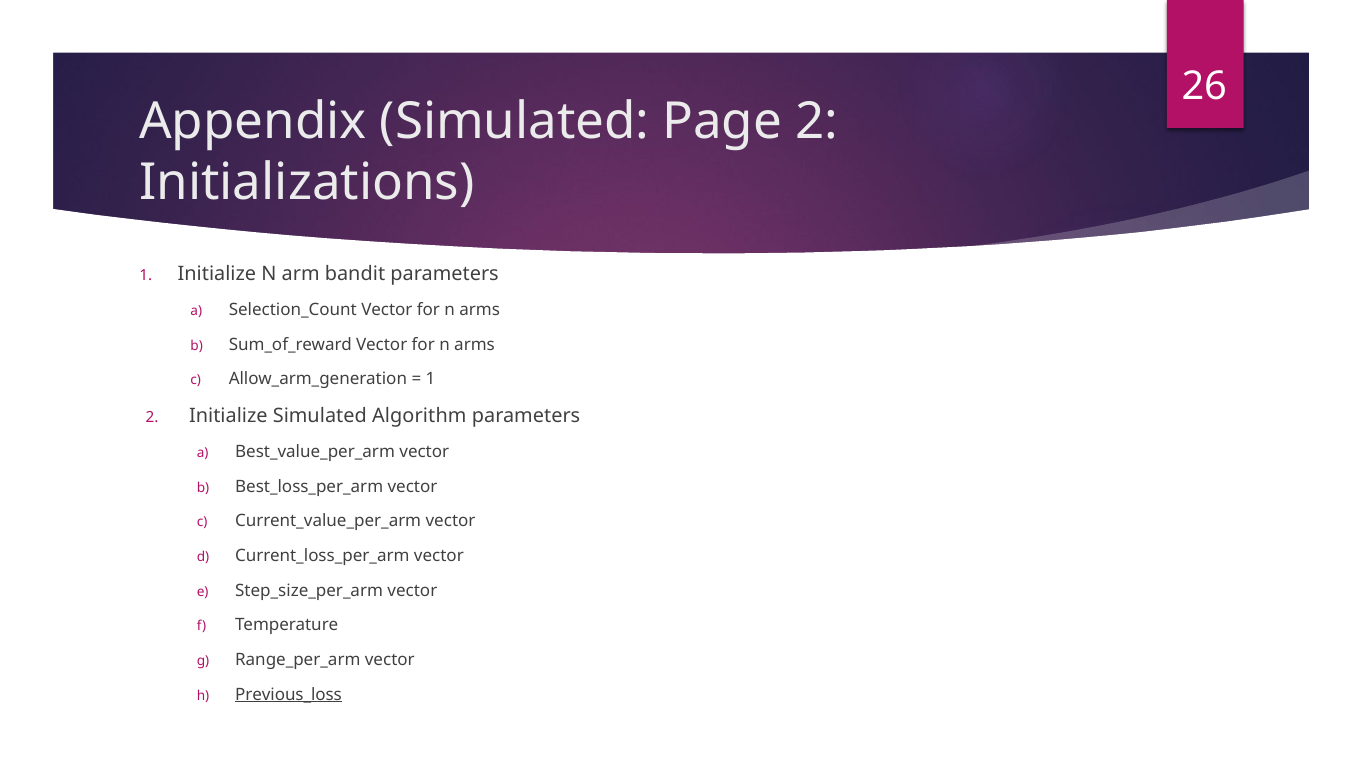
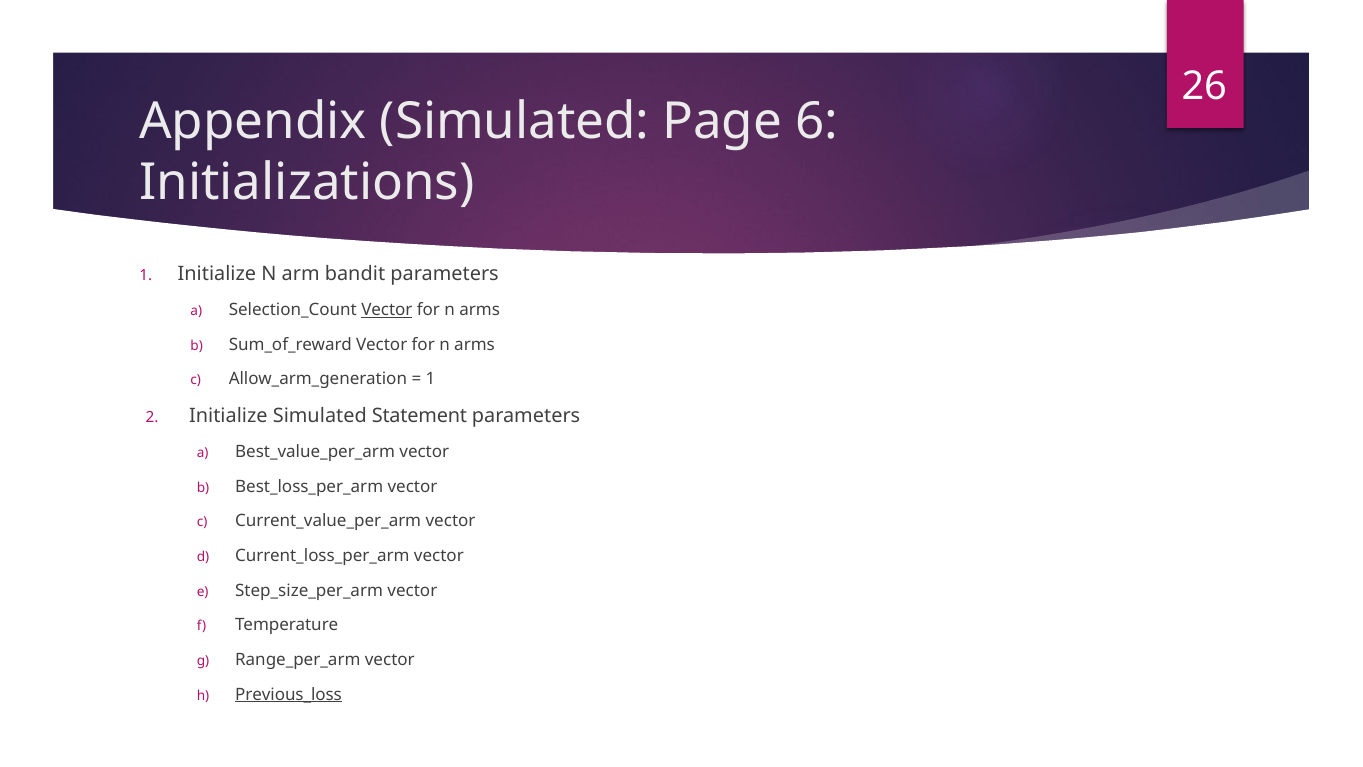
Page 2: 2 -> 6
Vector at (387, 310) underline: none -> present
Algorithm: Algorithm -> Statement
